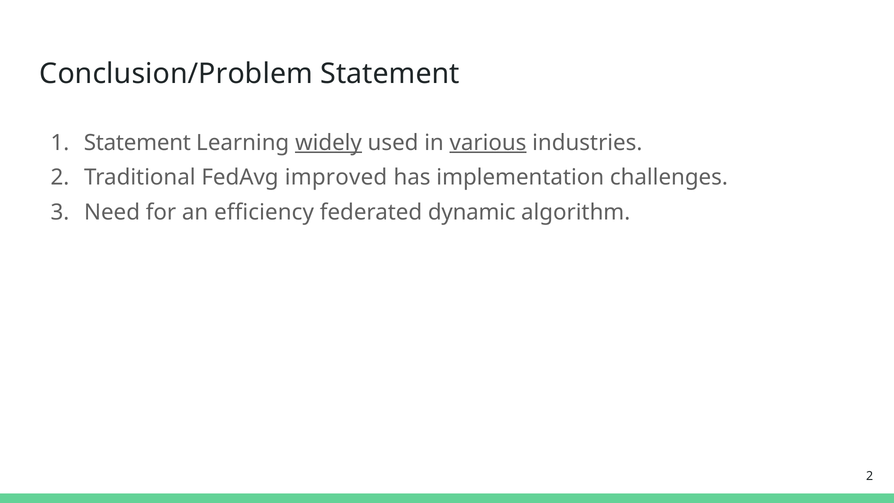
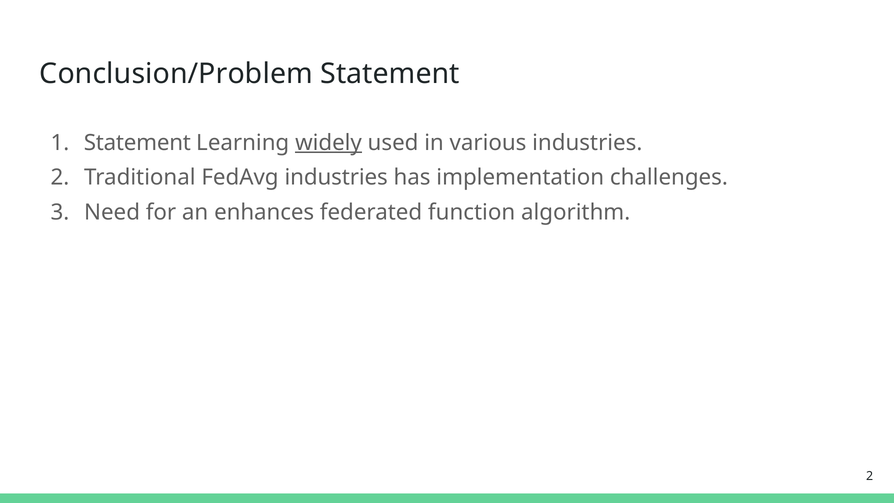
various underline: present -> none
FedAvg improved: improved -> industries
efficiency: efficiency -> enhances
dynamic: dynamic -> function
